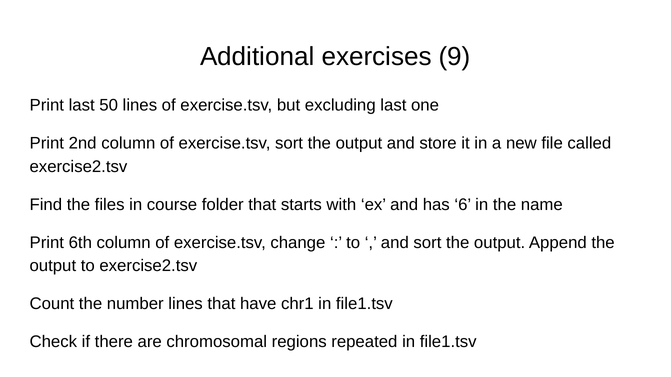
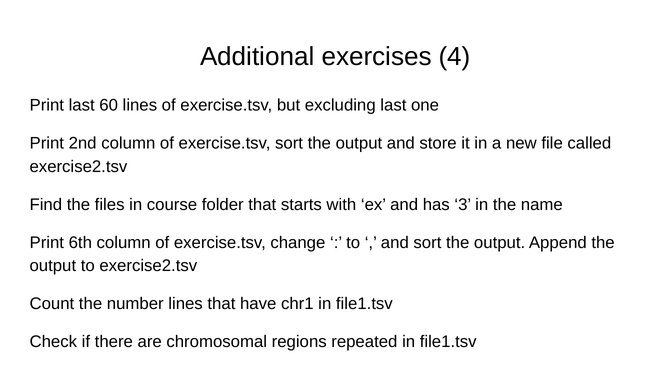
9: 9 -> 4
50: 50 -> 60
6: 6 -> 3
